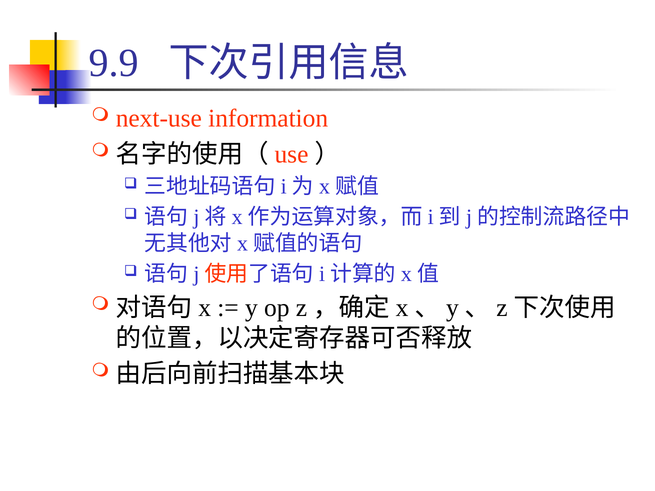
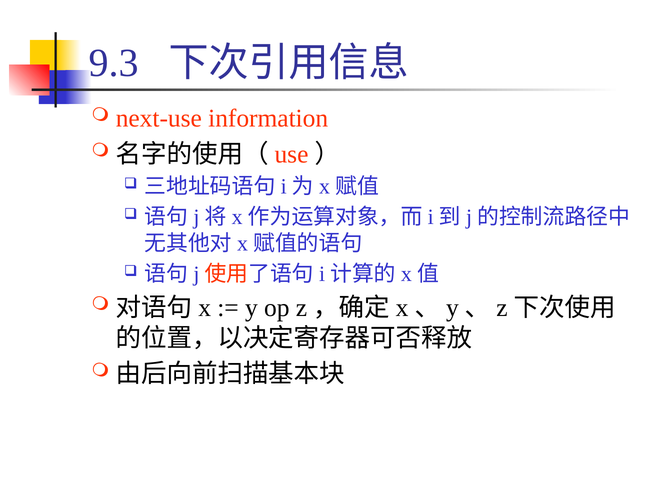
9.9: 9.9 -> 9.3
